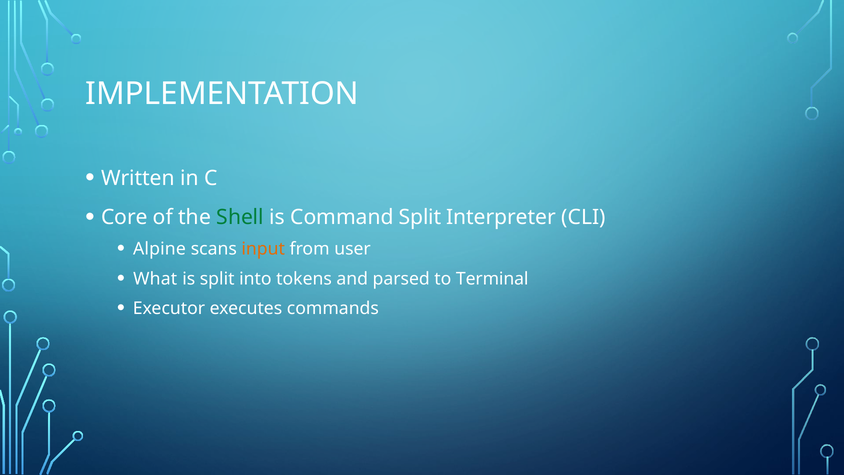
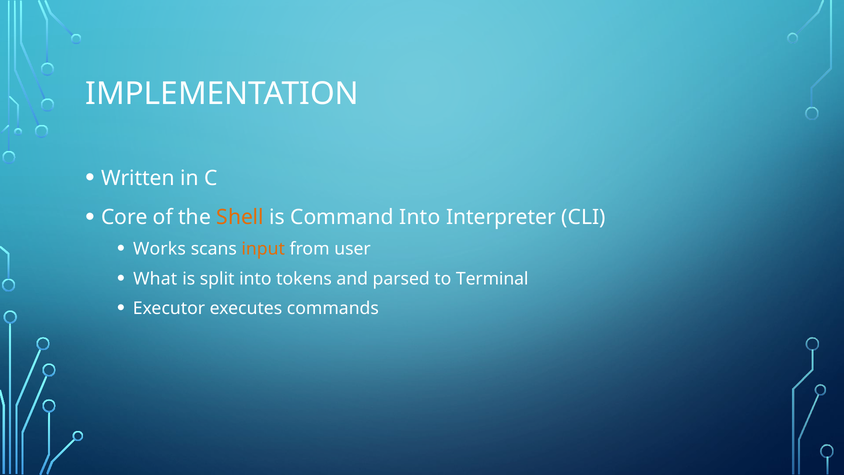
Shell colour: green -> orange
Command Split: Split -> Into
Alpine: Alpine -> Works
